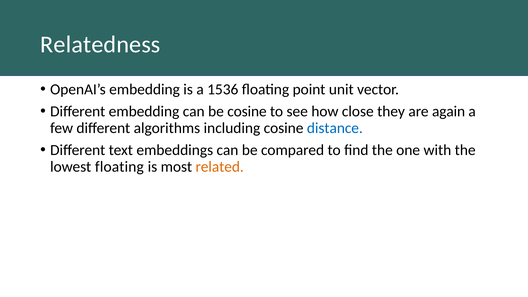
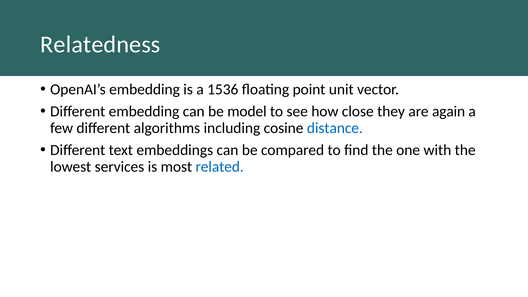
be cosine: cosine -> model
lowest floating: floating -> services
related colour: orange -> blue
